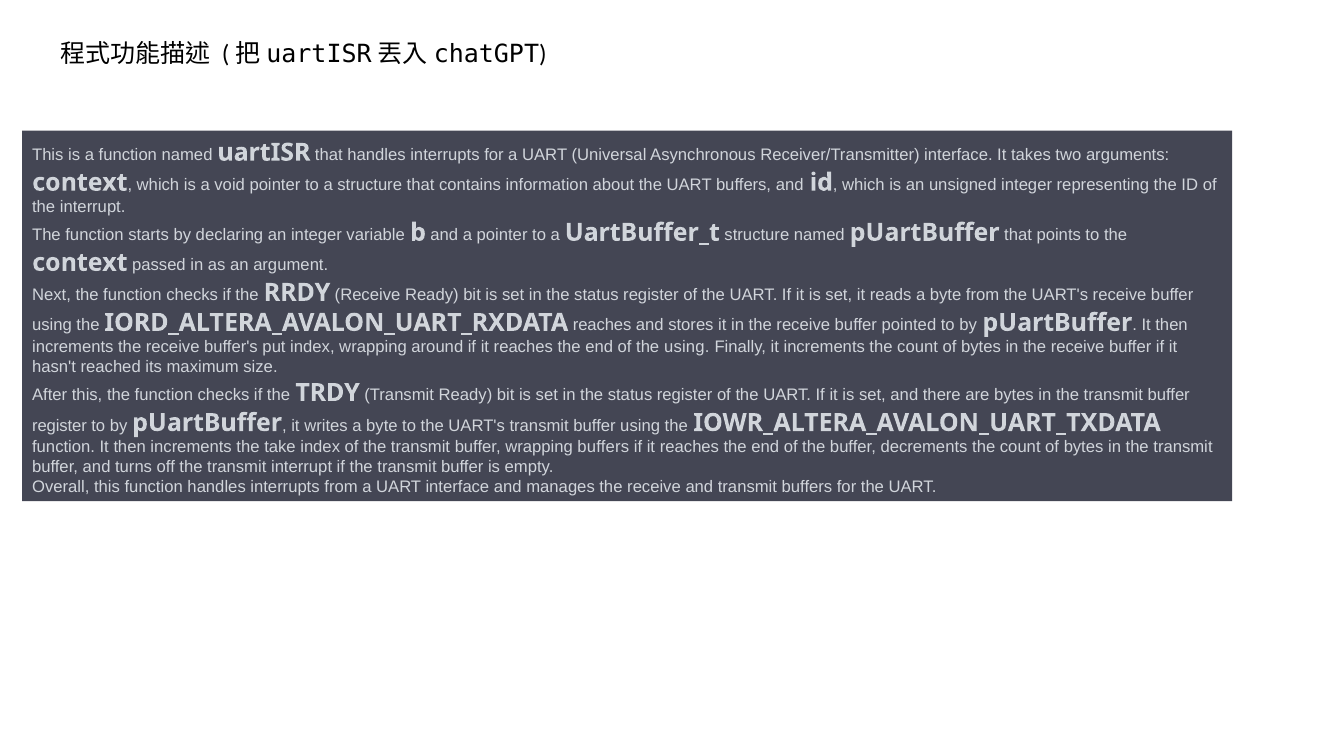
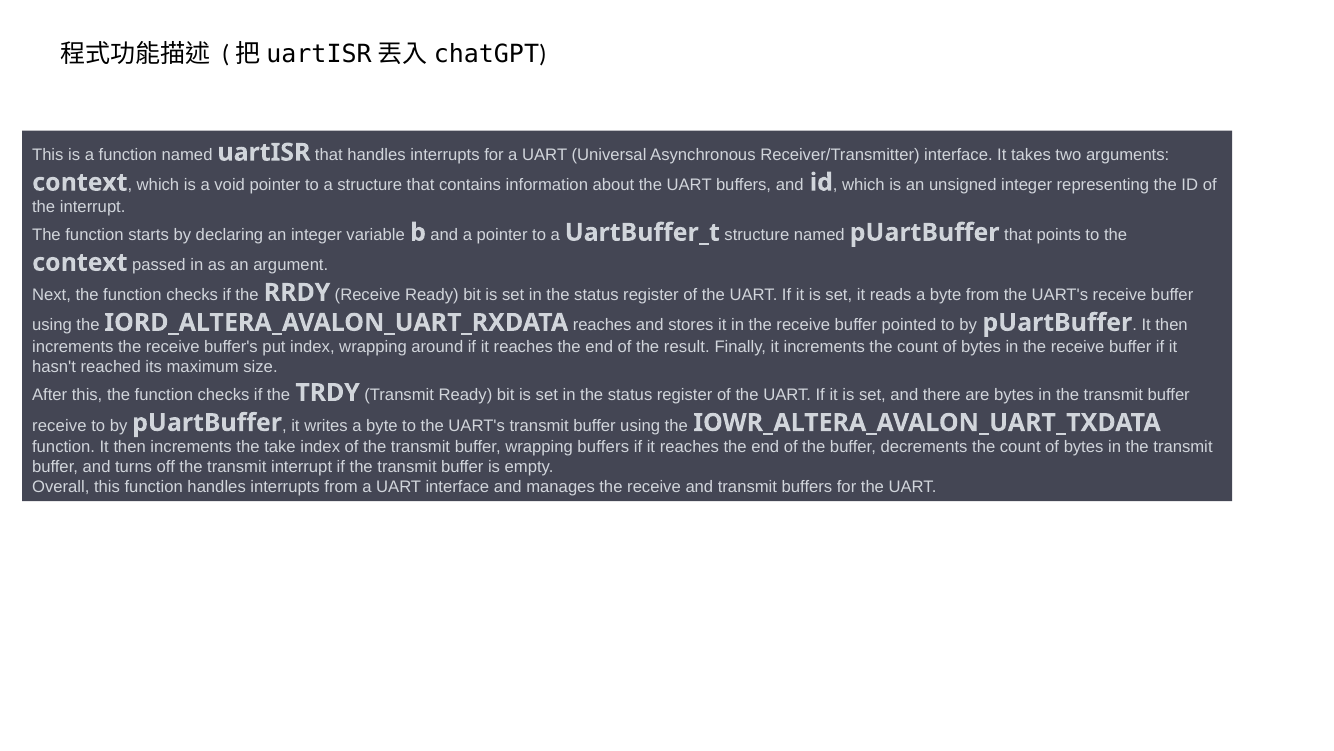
the using: using -> result
register at (60, 425): register -> receive
